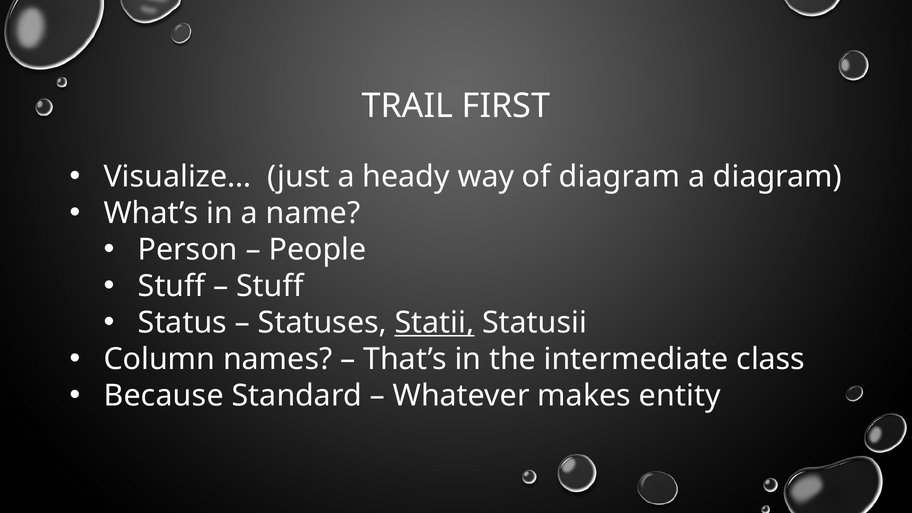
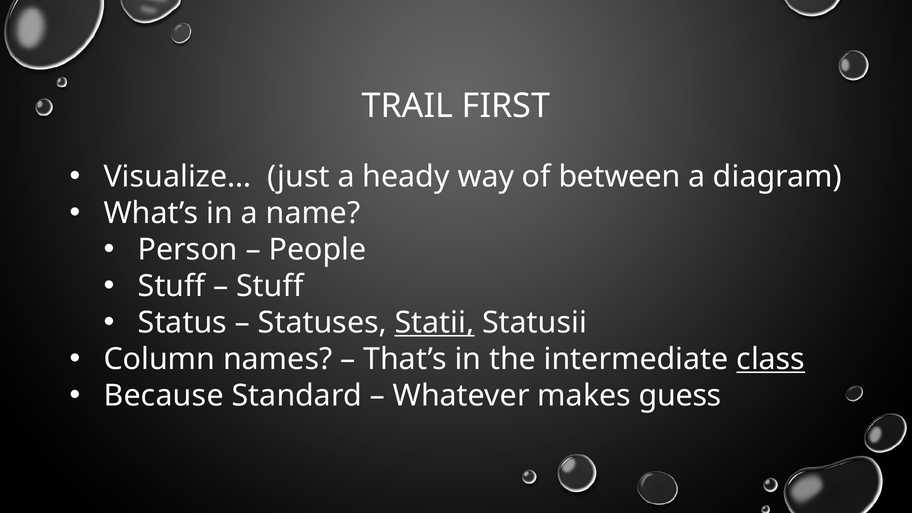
of diagram: diagram -> between
class underline: none -> present
entity: entity -> guess
